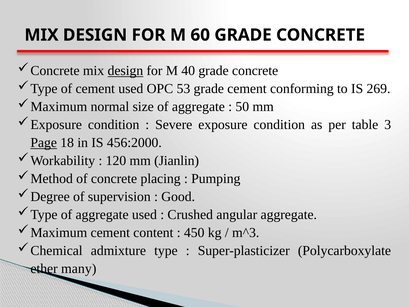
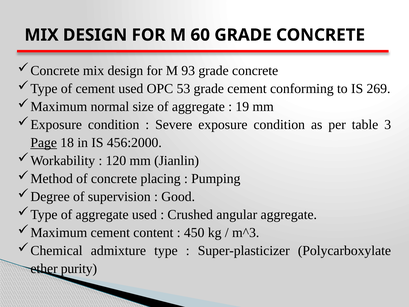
design at (125, 71) underline: present -> none
40: 40 -> 93
50: 50 -> 19
many: many -> purity
